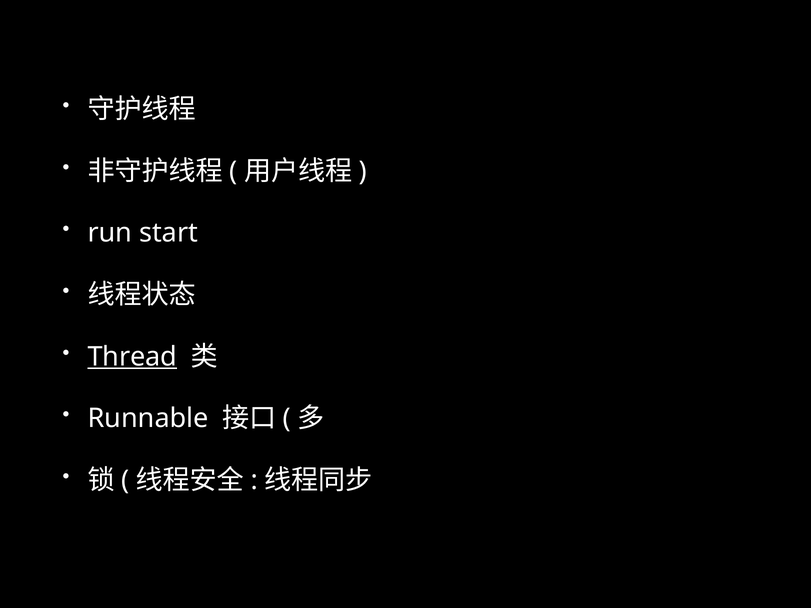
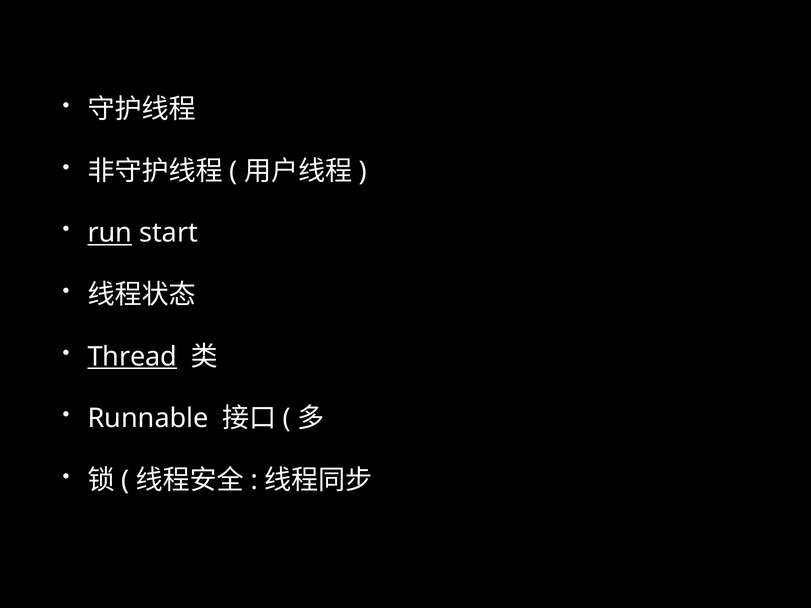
run underline: none -> present
